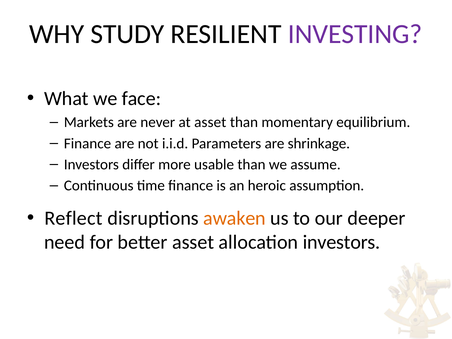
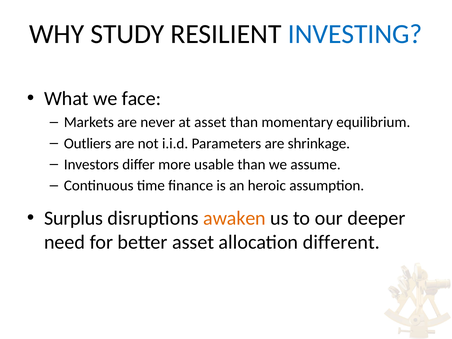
INVESTING colour: purple -> blue
Finance at (87, 143): Finance -> Outliers
Reflect: Reflect -> Surplus
allocation investors: investors -> different
